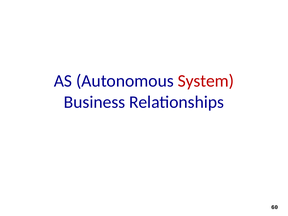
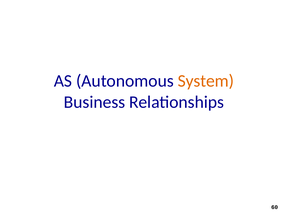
System colour: red -> orange
